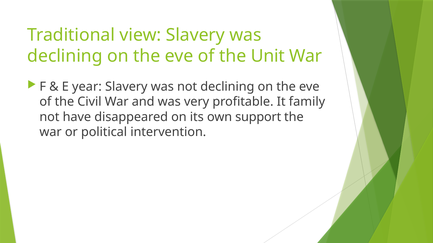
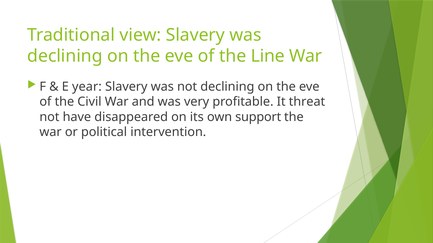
Unit: Unit -> Line
family: family -> threat
